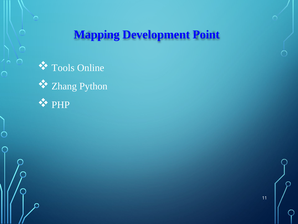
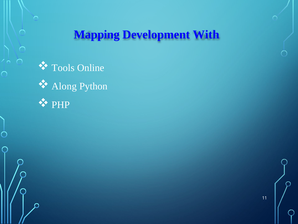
Point: Point -> With
Zhang: Zhang -> Along
